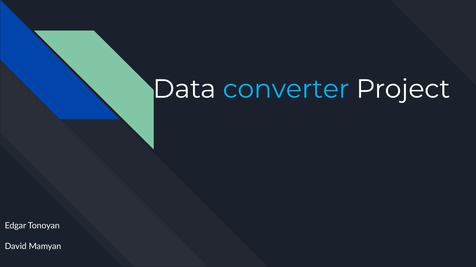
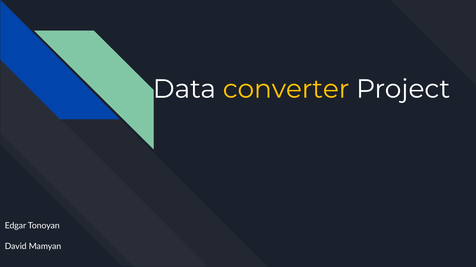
converter colour: light blue -> yellow
